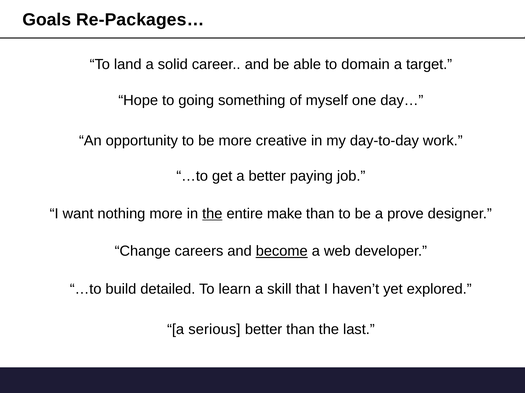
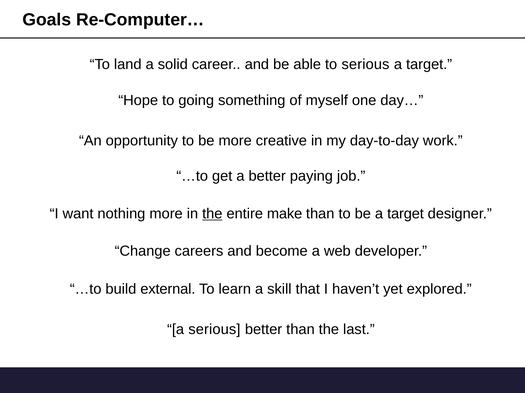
Re-Packages…: Re-Packages… -> Re-Computer…
to domain: domain -> serious
be a prove: prove -> target
become underline: present -> none
detailed: detailed -> external
